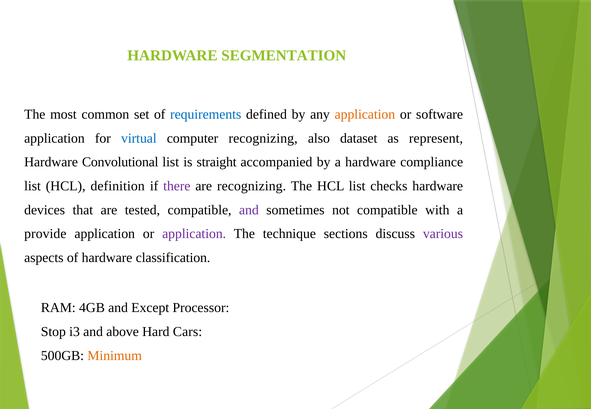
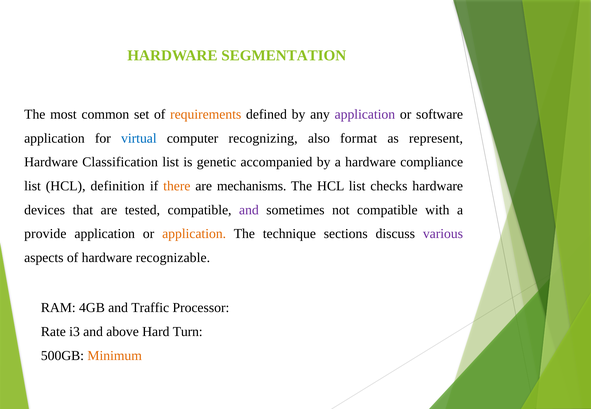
requirements colour: blue -> orange
application at (365, 114) colour: orange -> purple
dataset: dataset -> format
Convolutional: Convolutional -> Classification
straight: straight -> genetic
there colour: purple -> orange
are recognizing: recognizing -> mechanisms
application at (194, 234) colour: purple -> orange
classification: classification -> recognizable
Except: Except -> Traffic
Stop: Stop -> Rate
Cars: Cars -> Turn
